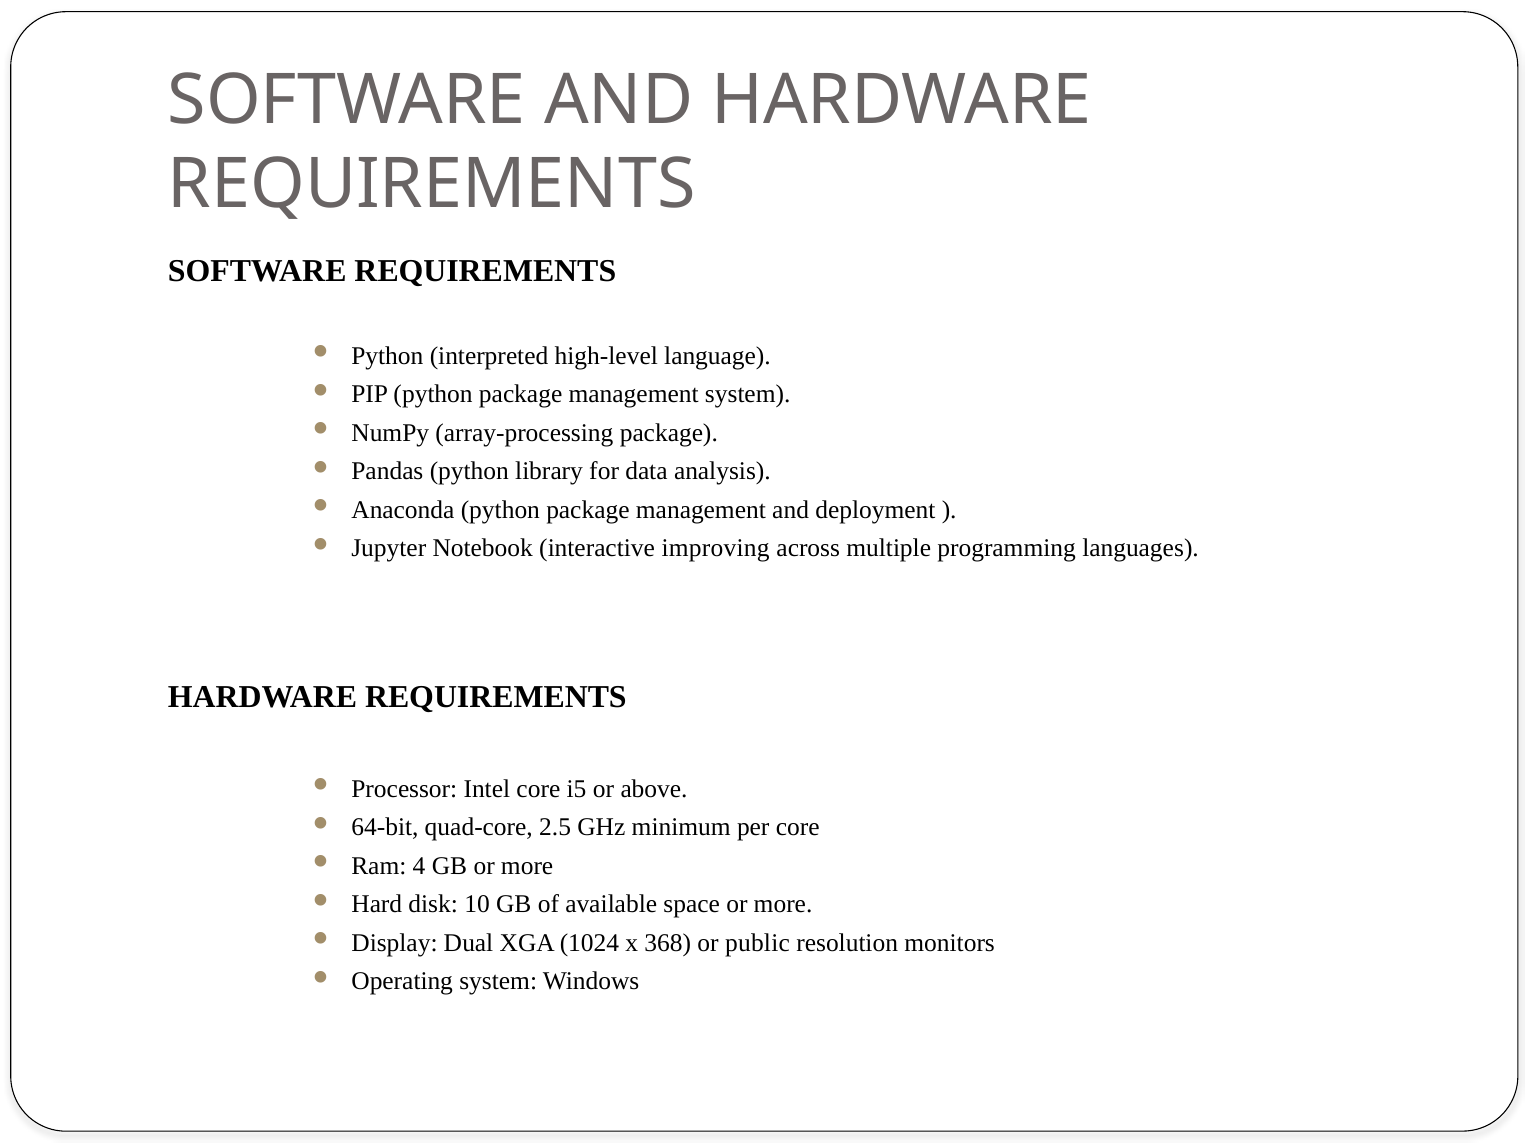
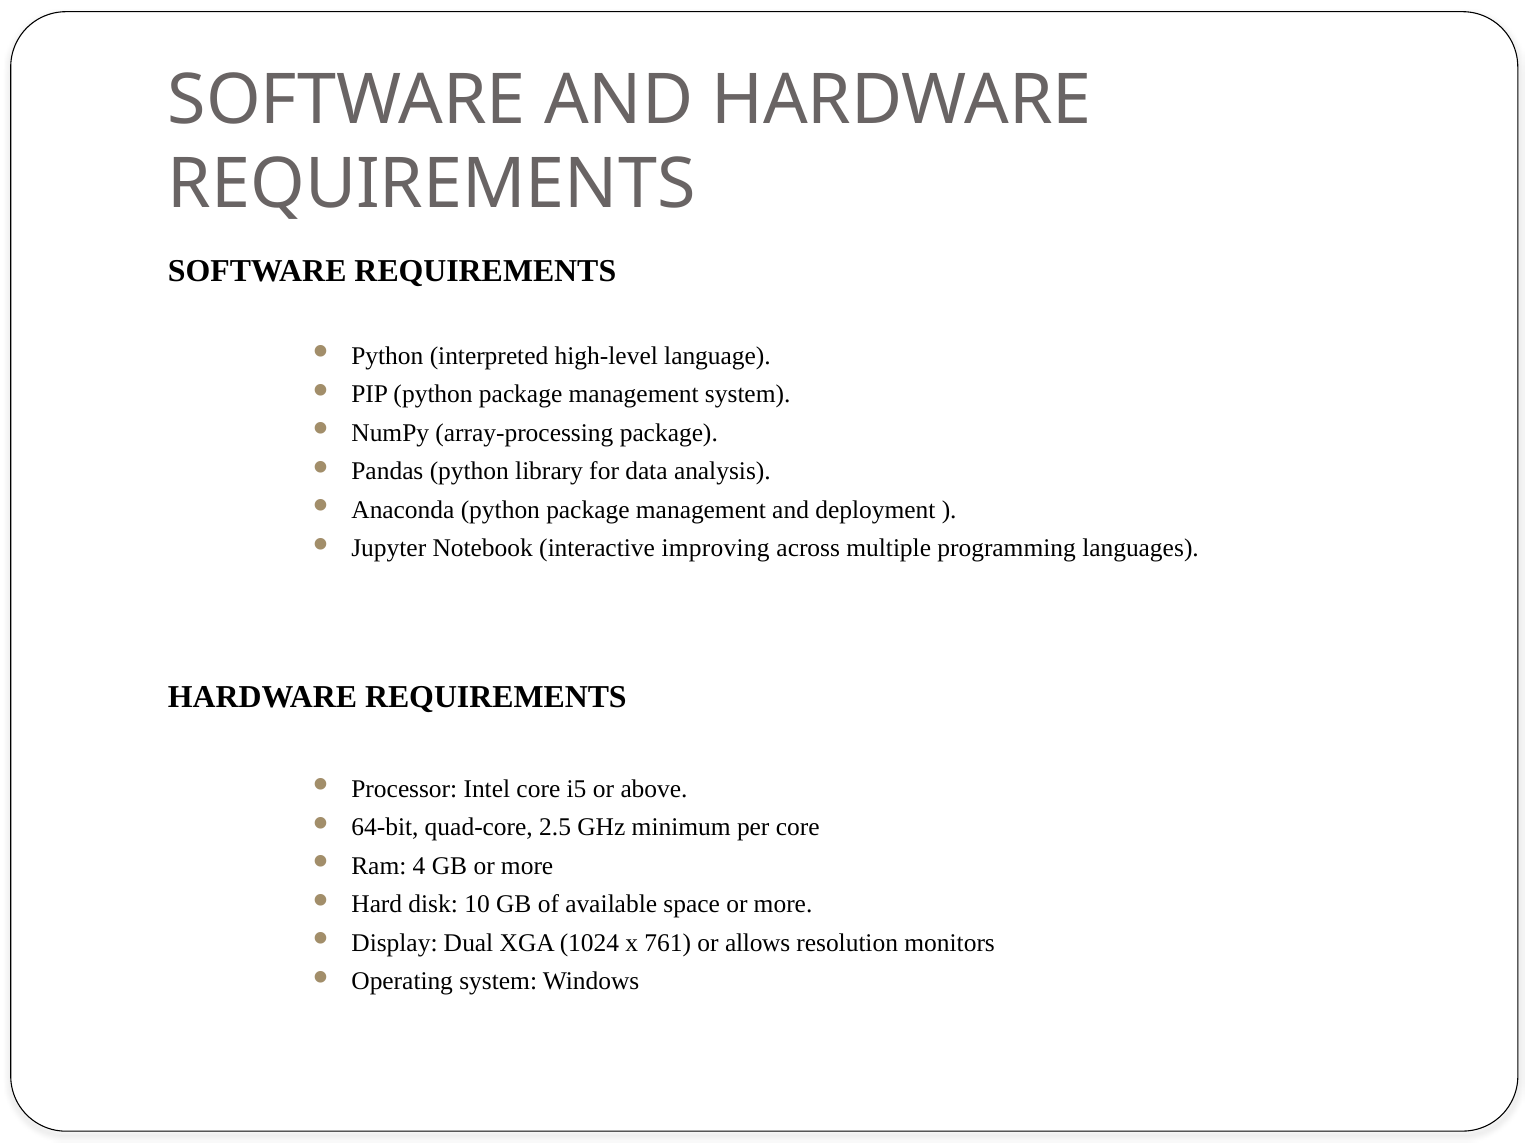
368: 368 -> 761
public: public -> allows
